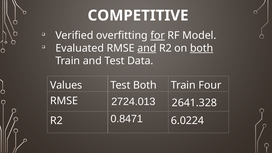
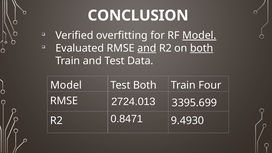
COMPETITIVE: COMPETITIVE -> CONCLUSION
for underline: present -> none
Model at (199, 35) underline: none -> present
Values at (66, 85): Values -> Model
2641.328: 2641.328 -> 3395.699
6.0224: 6.0224 -> 9.4930
